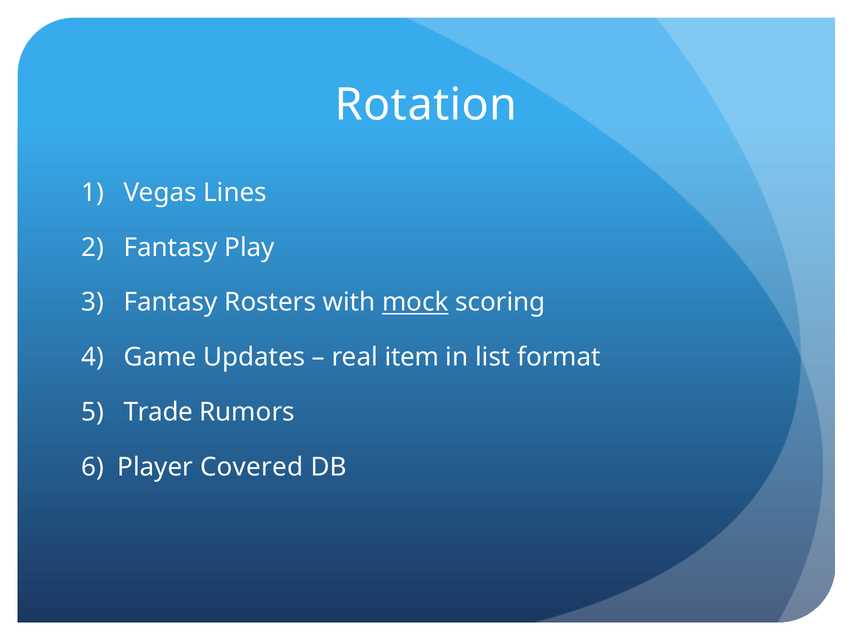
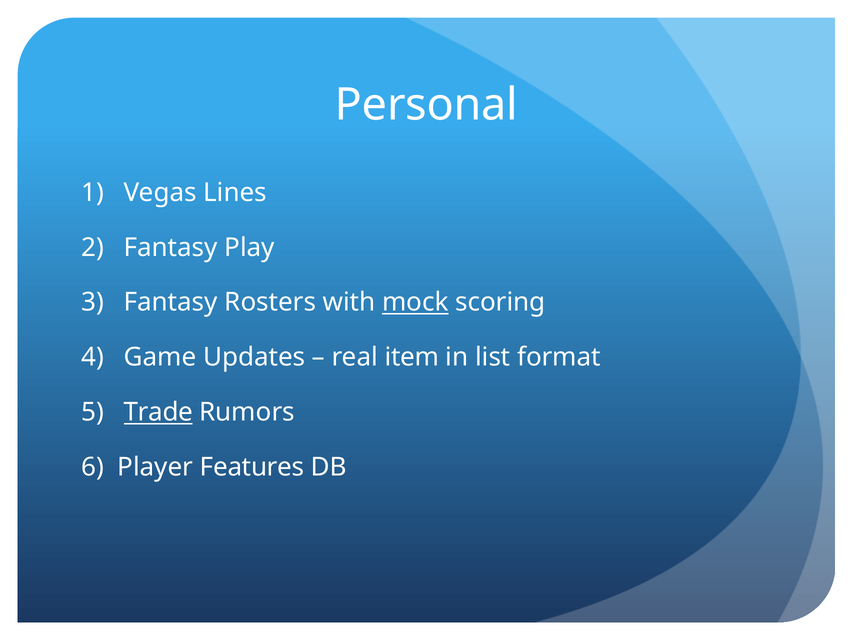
Rotation: Rotation -> Personal
Trade underline: none -> present
Covered: Covered -> Features
